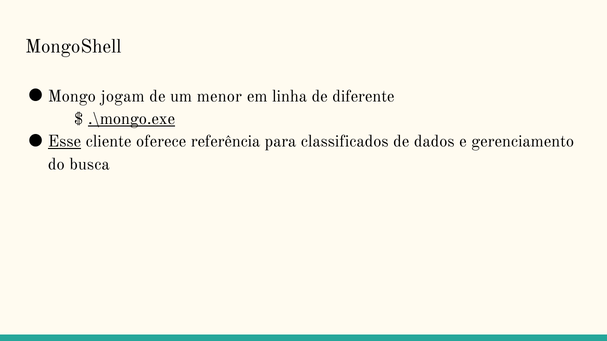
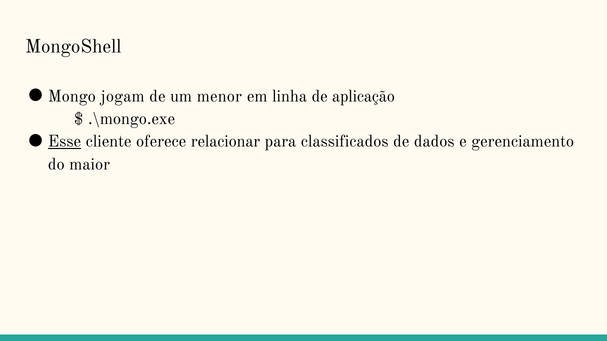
diferente: diferente -> aplicação
.\mongo.exe underline: present -> none
referência: referência -> relacionar
busca: busca -> maior
